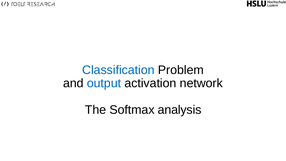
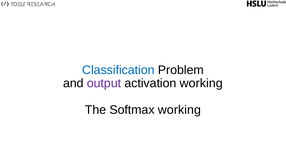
output colour: blue -> purple
activation network: network -> working
Softmax analysis: analysis -> working
